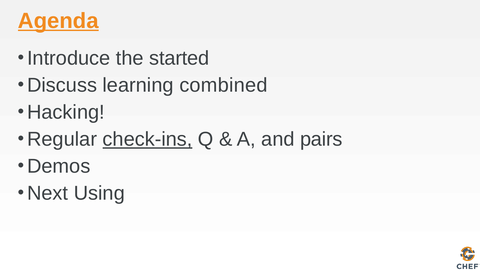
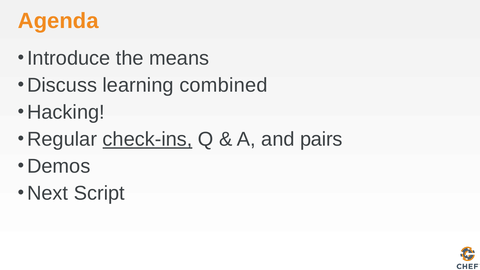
Agenda underline: present -> none
started: started -> means
Using: Using -> Script
